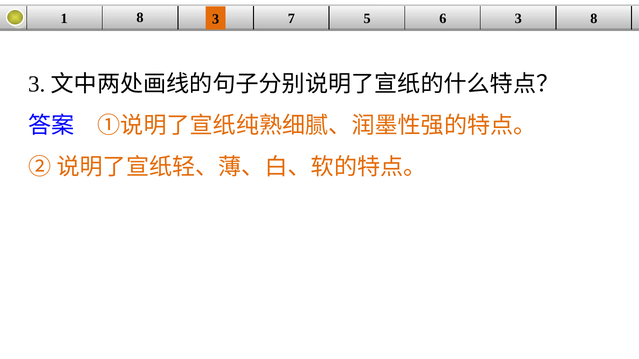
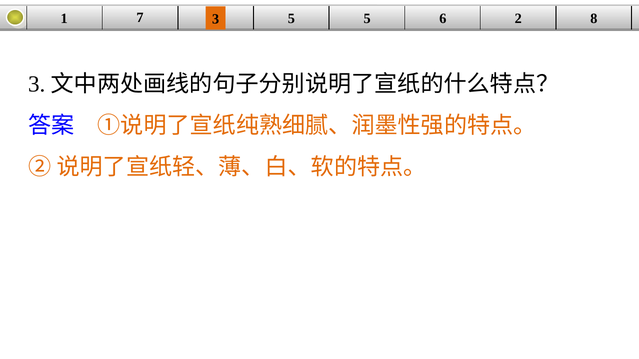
1 8: 8 -> 7
3 7: 7 -> 5
6 3: 3 -> 2
